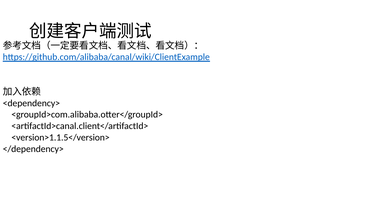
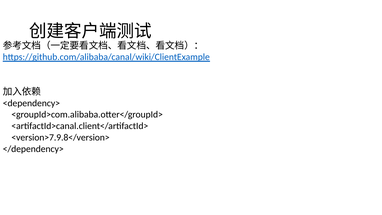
<version>1.1.5</version>: <version>1.1.5</version> -> <version>7.9.8</version>
